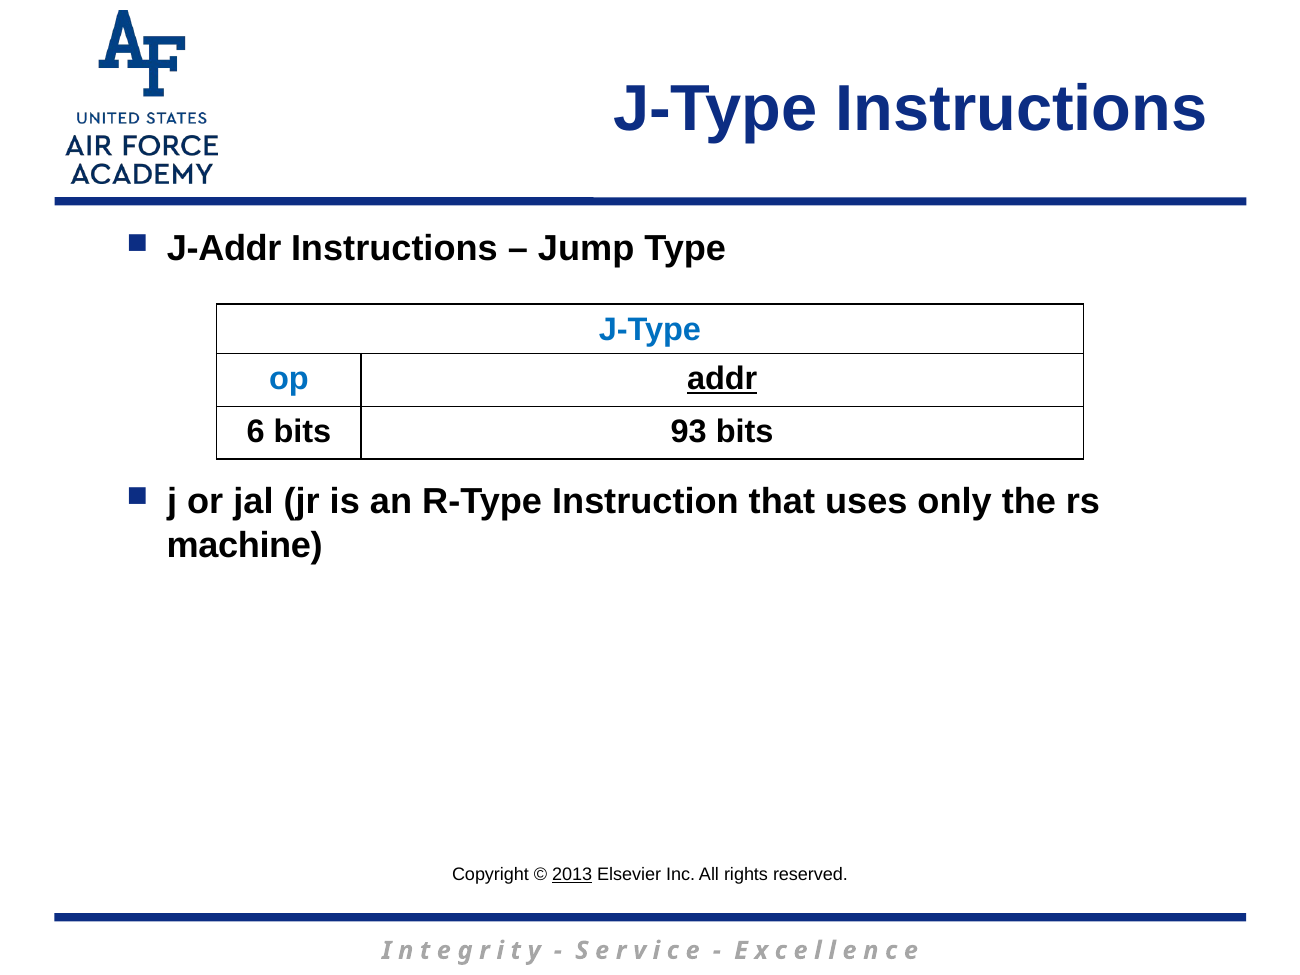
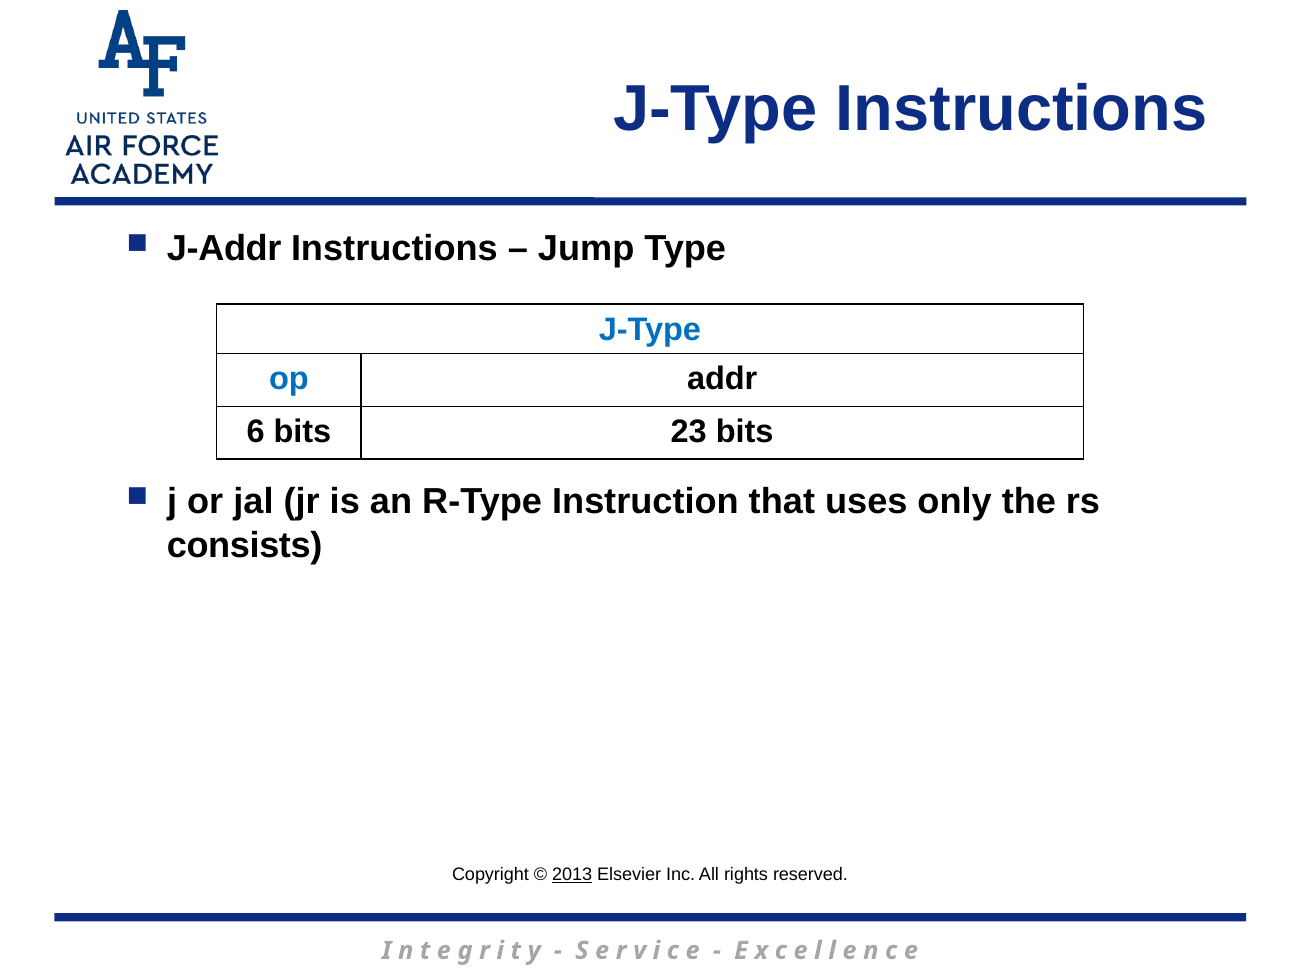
addr underline: present -> none
93: 93 -> 23
machine: machine -> consists
